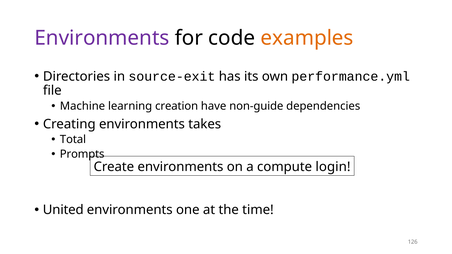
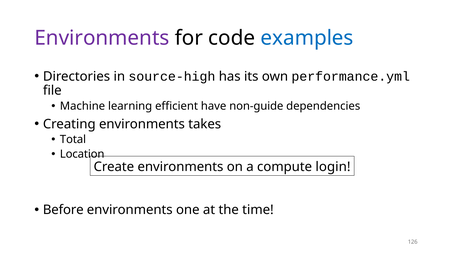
examples colour: orange -> blue
source-exit: source-exit -> source-high
creation: creation -> efficient
Prompts: Prompts -> Location
United: United -> Before
